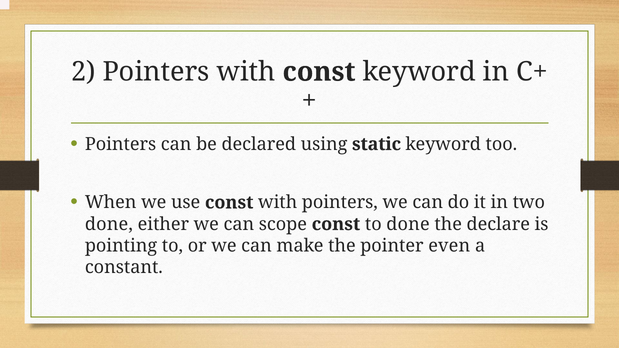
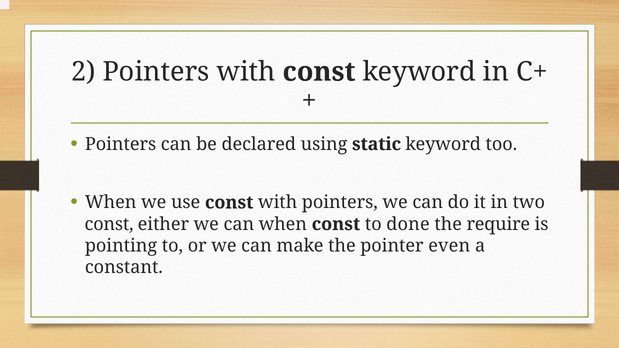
done at (109, 224): done -> const
can scope: scope -> when
declare: declare -> require
